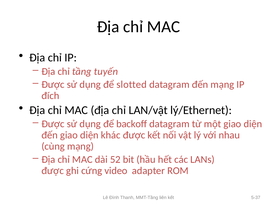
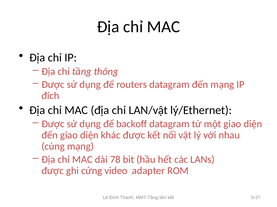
tuyến: tuyến -> thông
slotted: slotted -> routers
52: 52 -> 78
